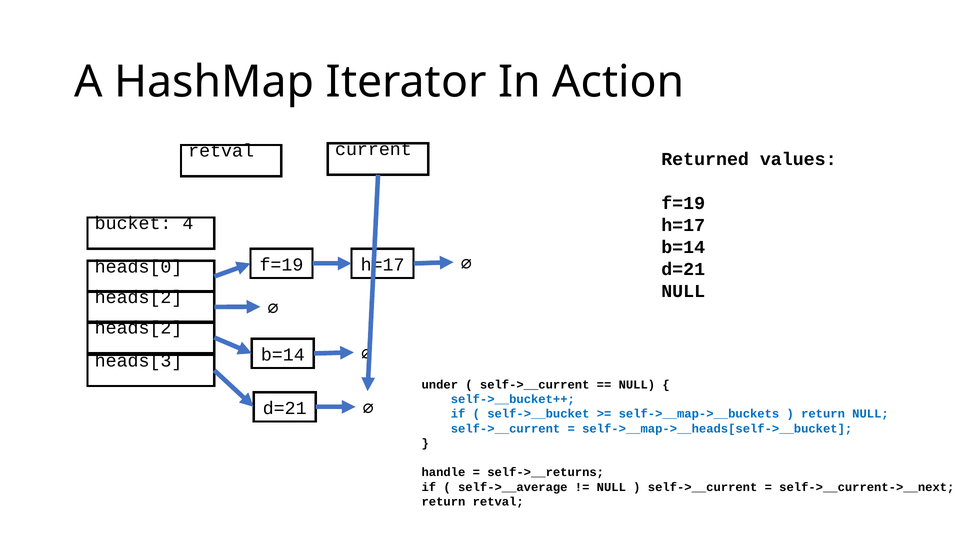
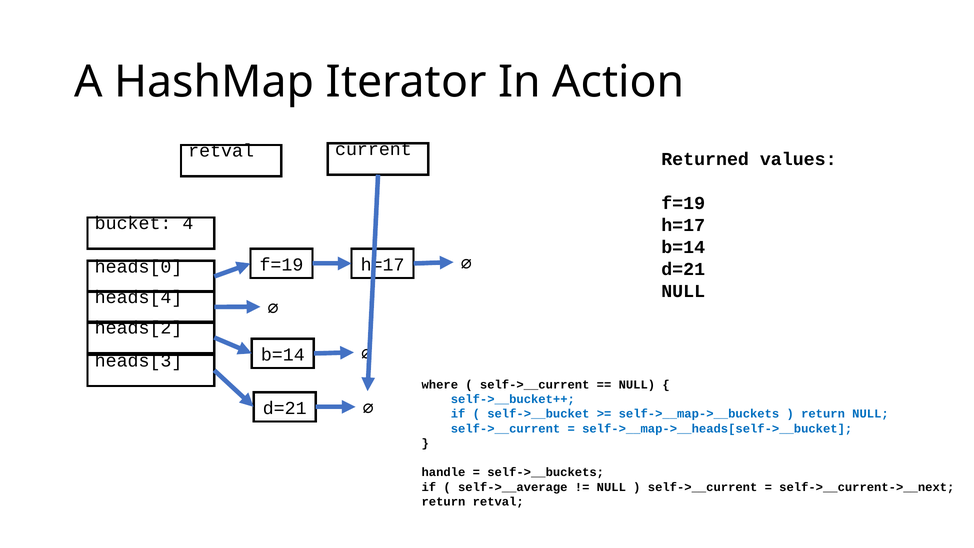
heads[2 at (139, 297): heads[2 -> heads[4
under: under -> where
self->__returns: self->__returns -> self->__buckets
